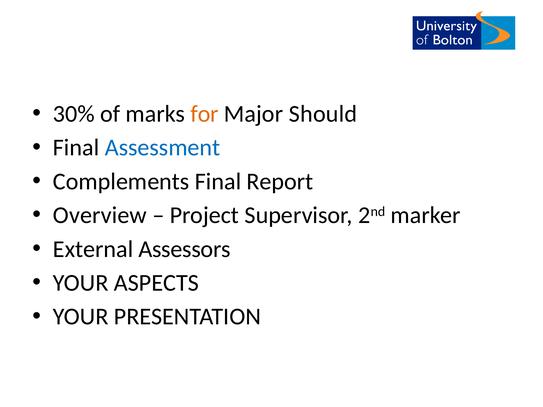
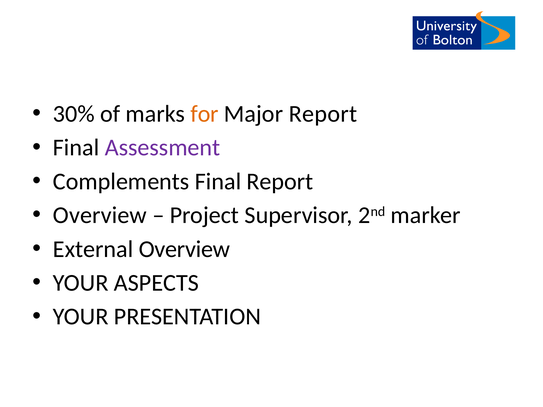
Major Should: Should -> Report
Assessment colour: blue -> purple
External Assessors: Assessors -> Overview
